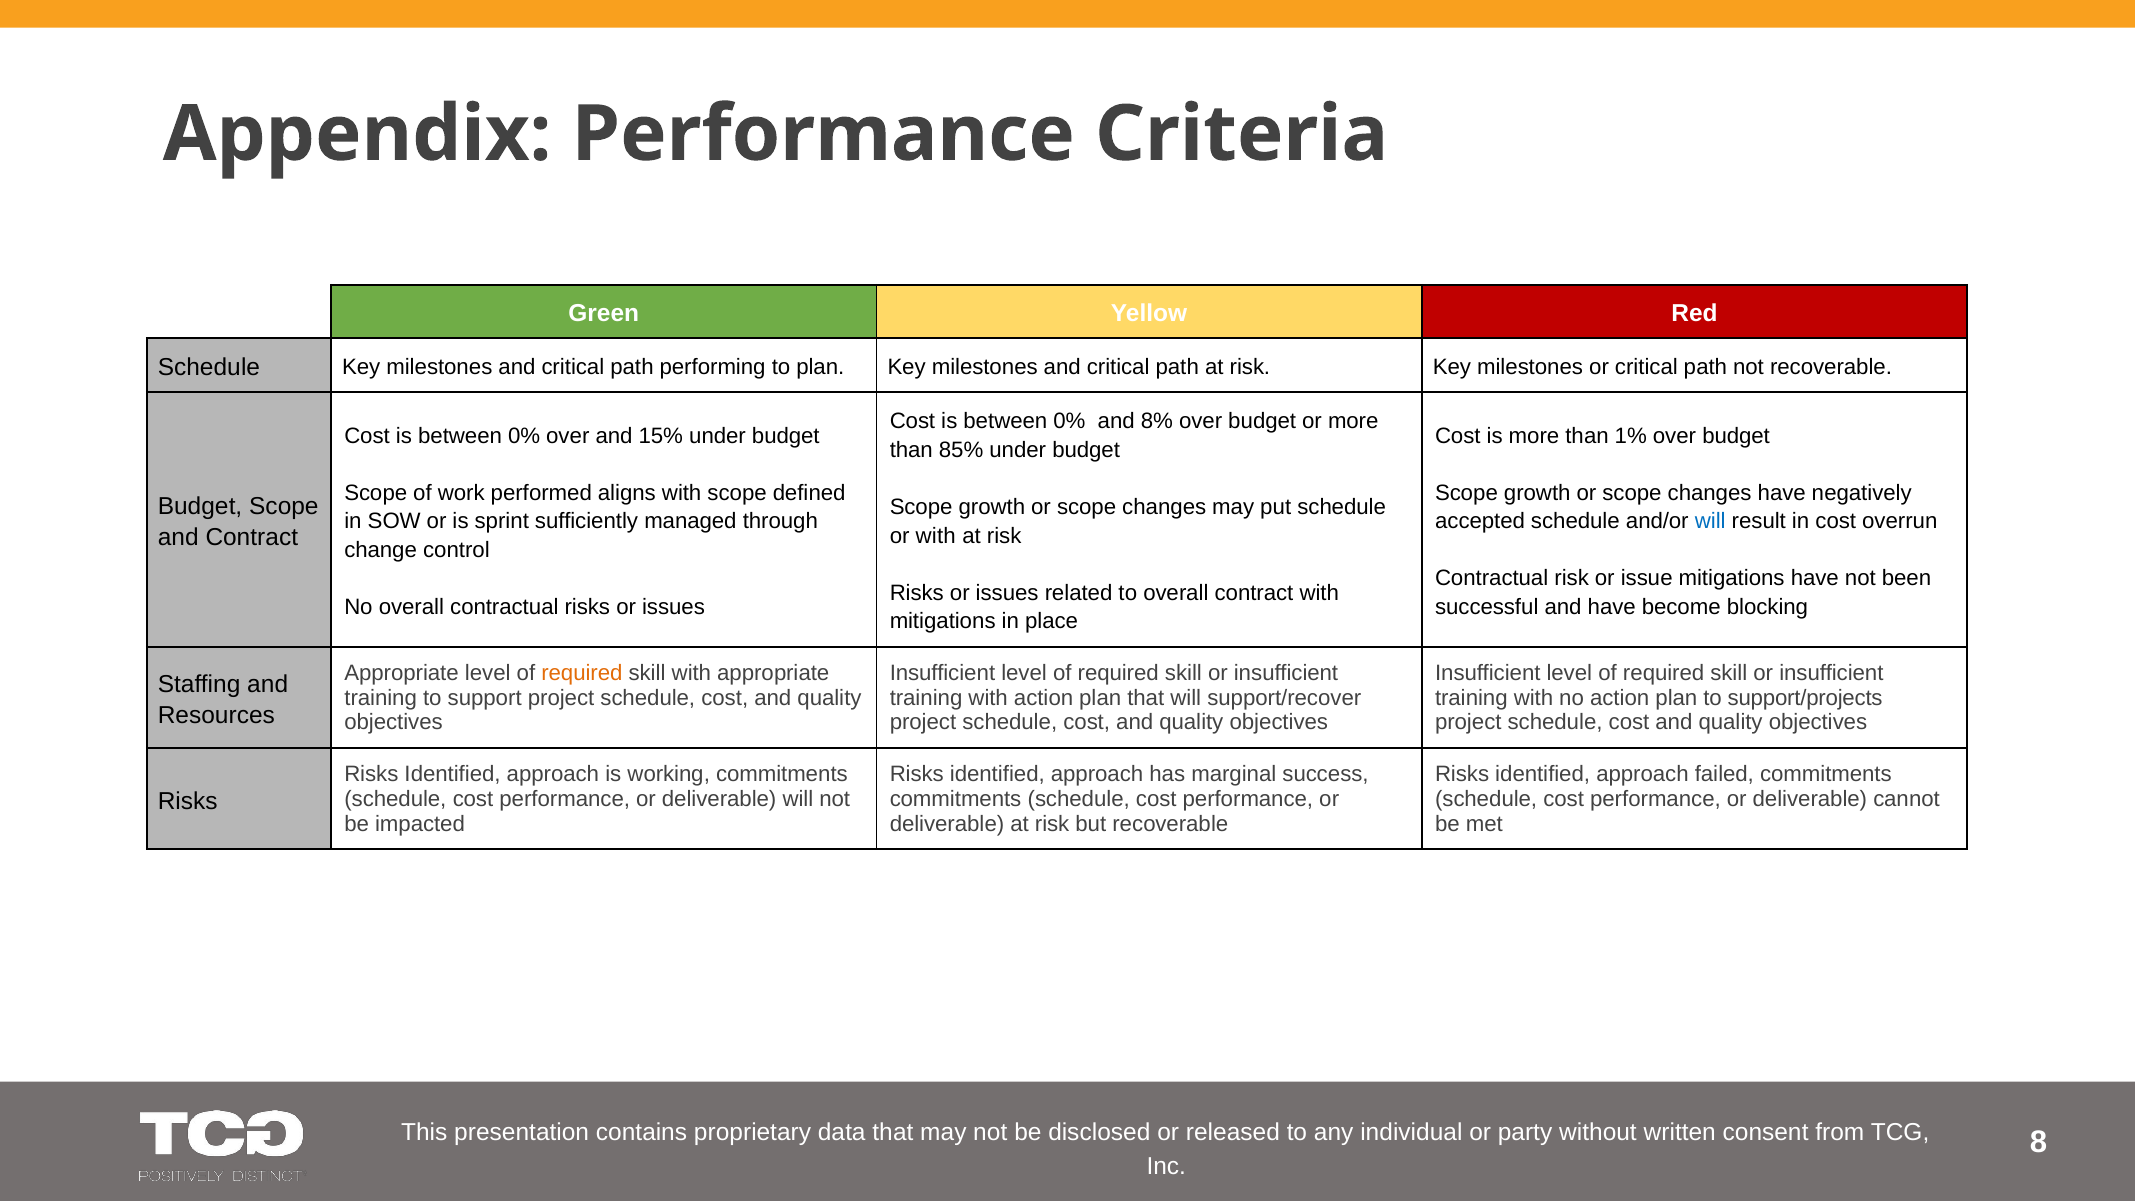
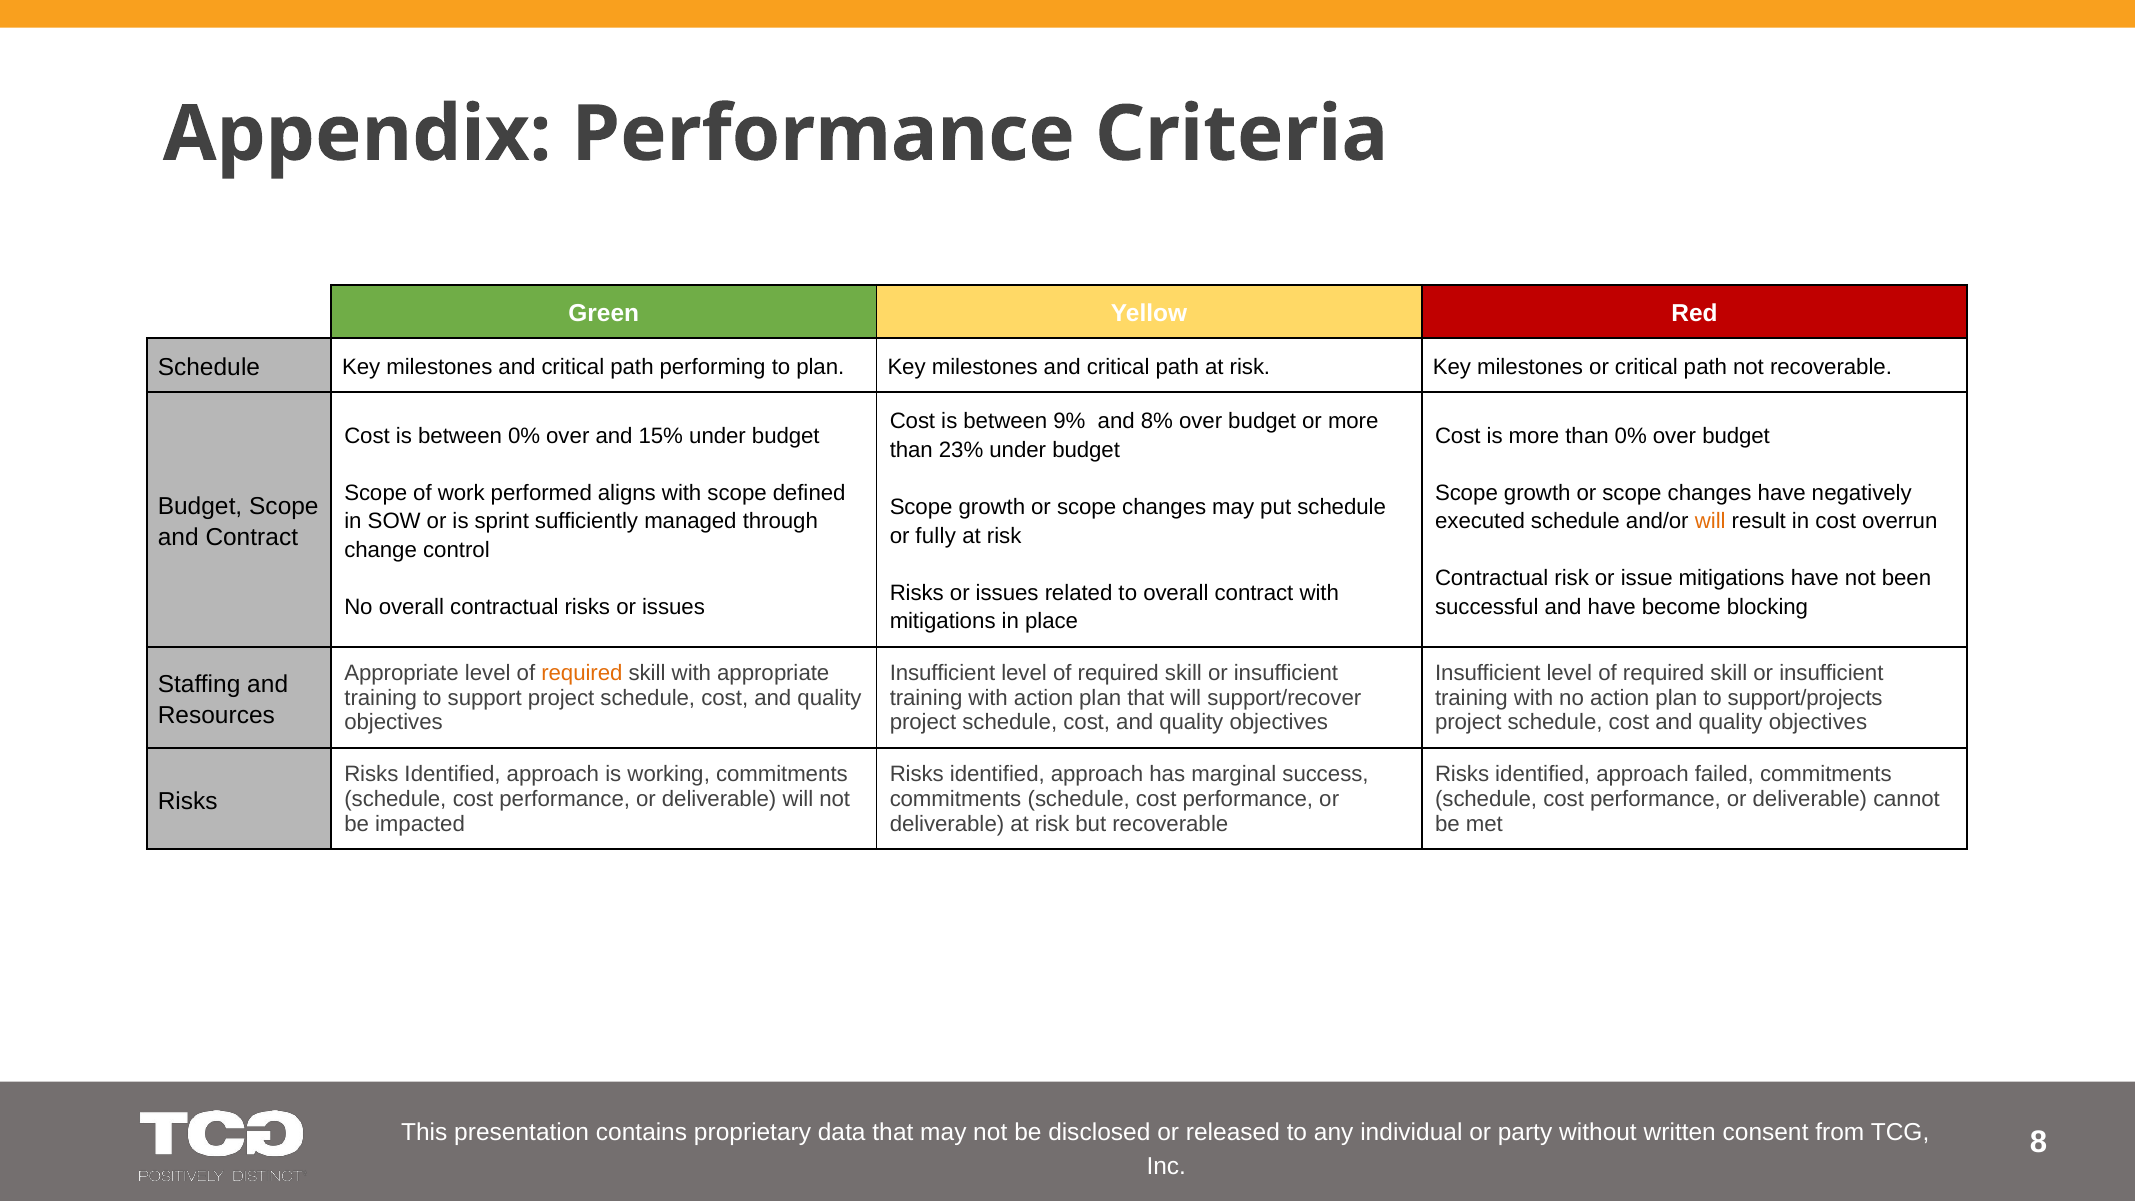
0% at (1069, 421): 0% -> 9%
than 1%: 1% -> 0%
85%: 85% -> 23%
accepted: accepted -> executed
will at (1710, 521) colour: blue -> orange
or with: with -> fully
